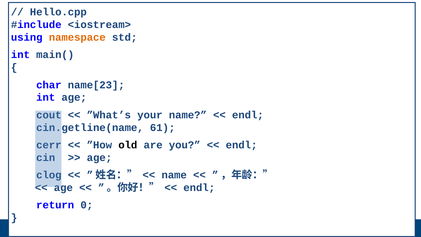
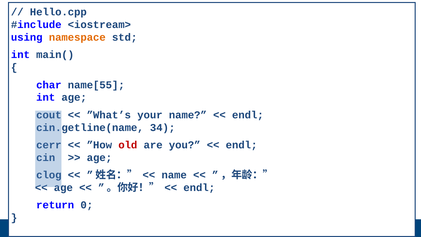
name[23: name[23 -> name[55
61: 61 -> 34
old colour: black -> red
